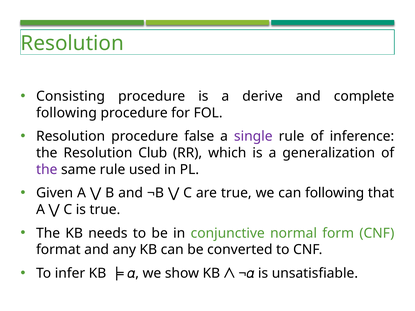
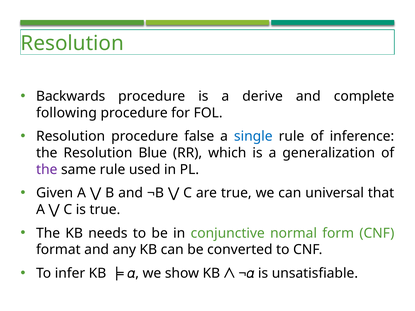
Consisting: Consisting -> Backwards
single colour: purple -> blue
Club: Club -> Blue
can following: following -> universal
